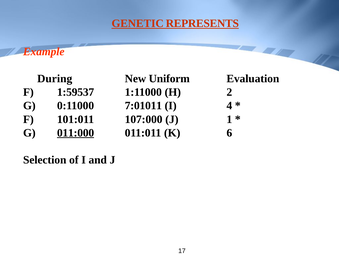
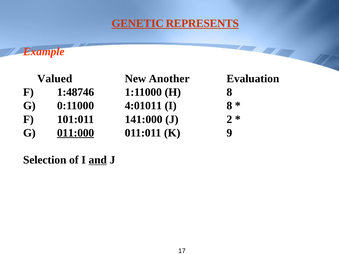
During: During -> Valued
Uniform: Uniform -> Another
1:59537: 1:59537 -> 1:48746
H 2: 2 -> 8
7:01011: 7:01011 -> 4:01011
I 4: 4 -> 8
107:000: 107:000 -> 141:000
1: 1 -> 2
6: 6 -> 9
and underline: none -> present
